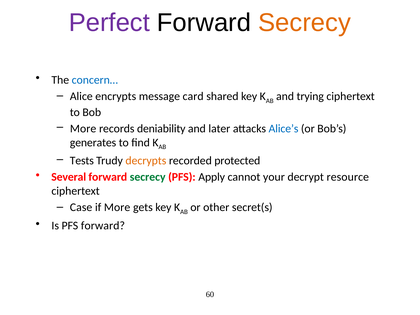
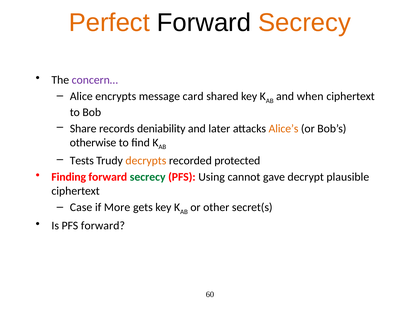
Perfect colour: purple -> orange
concern… colour: blue -> purple
trying: trying -> when
More at (83, 129): More -> Share
Alice’s colour: blue -> orange
generates: generates -> otherwise
Several: Several -> Finding
Apply: Apply -> Using
your: your -> gave
resource: resource -> plausible
